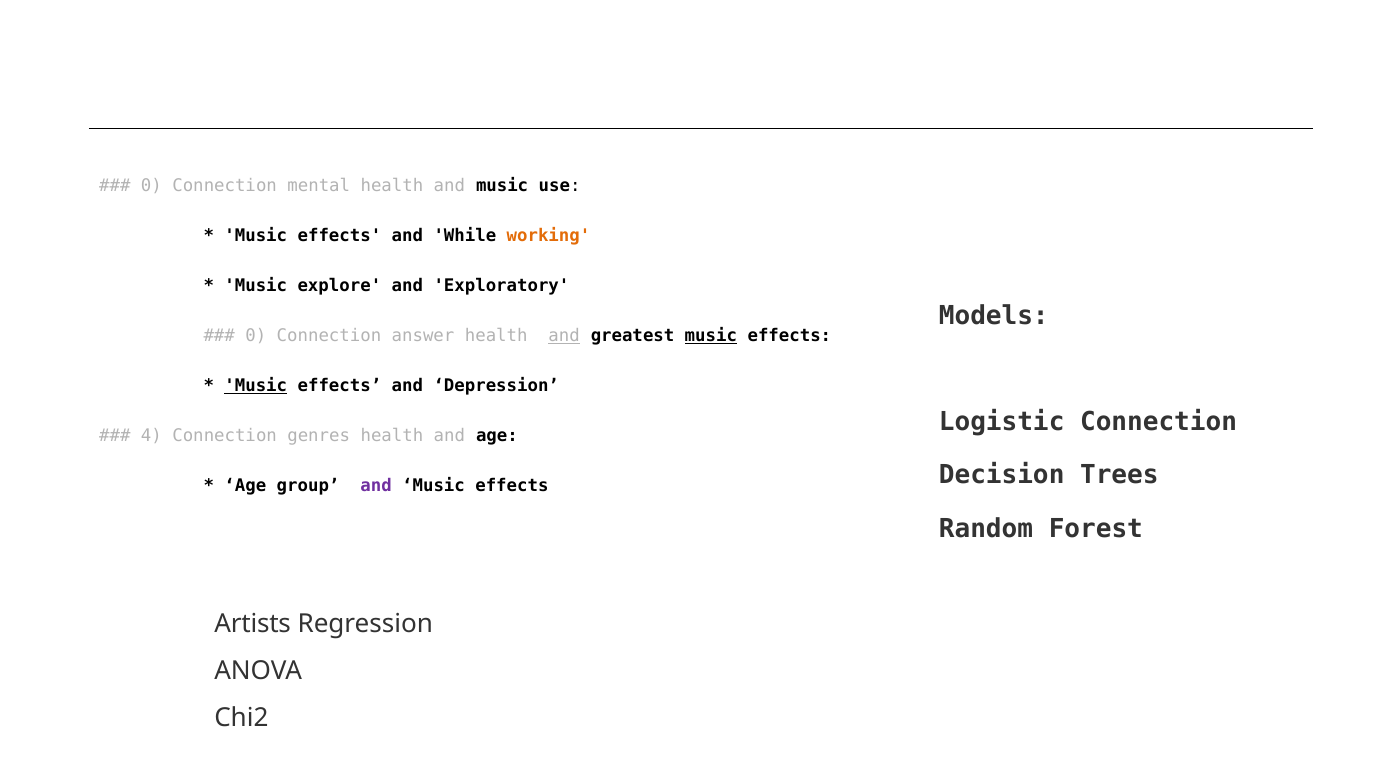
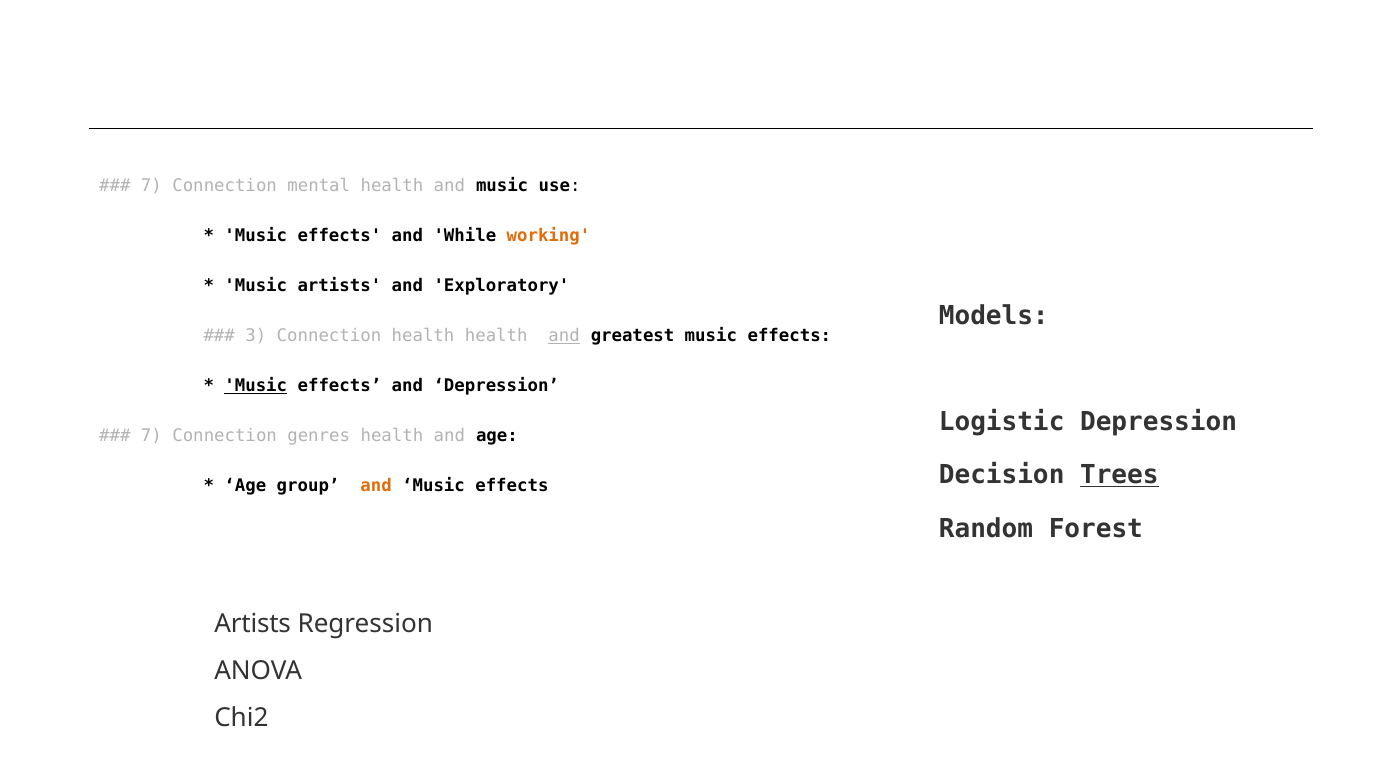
0 at (151, 186): 0 -> 7
Music explore: explore -> artists
0 at (256, 336): 0 -> 3
Connection answer: answer -> health
music at (711, 336) underline: present -> none
Logistic Connection: Connection -> Depression
4 at (151, 436): 4 -> 7
Trees underline: none -> present
and at (376, 486) colour: purple -> orange
